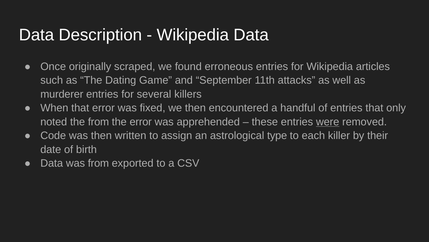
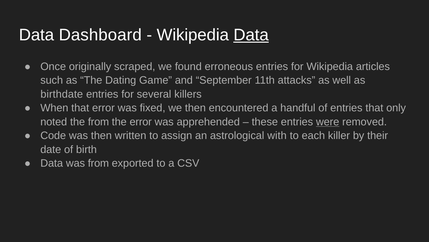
Description: Description -> Dashboard
Data at (251, 35) underline: none -> present
murderer: murderer -> birthdate
type: type -> with
